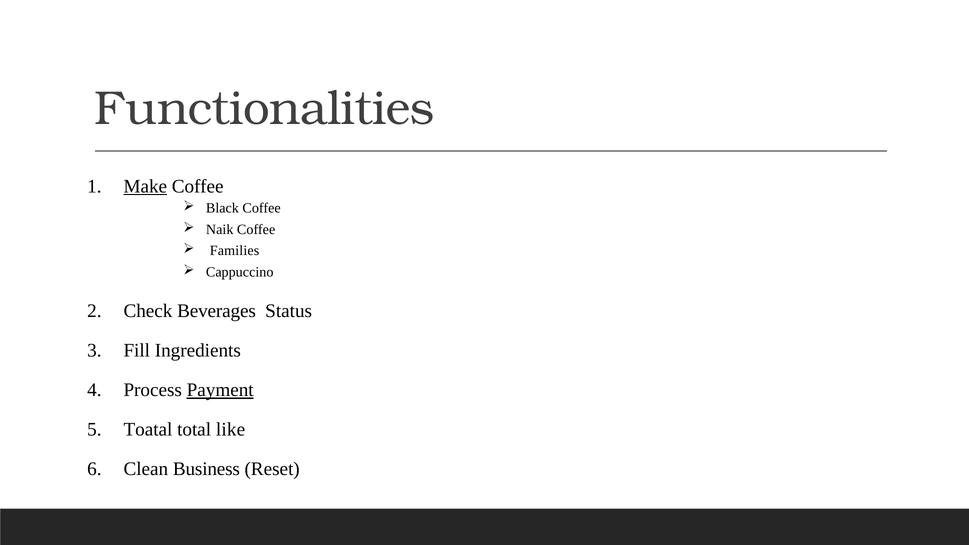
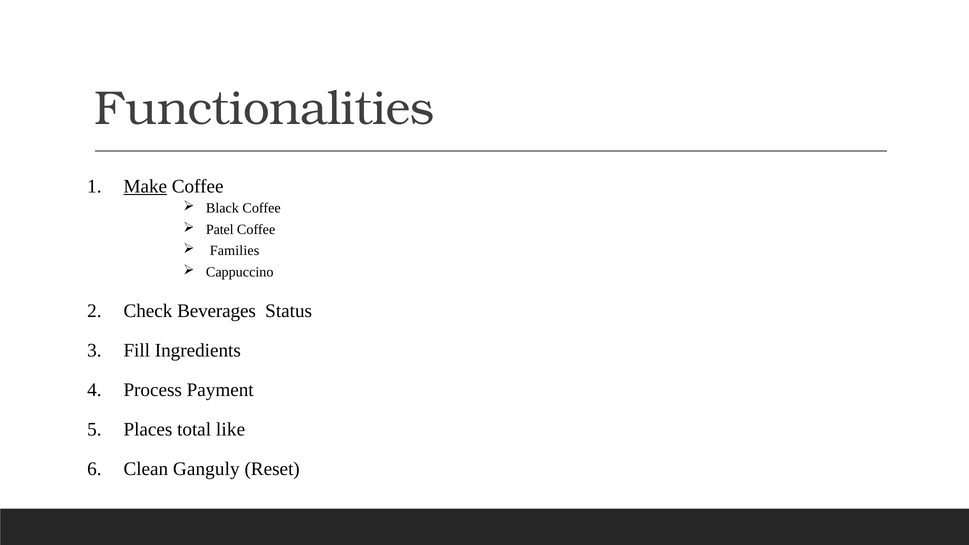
Naik: Naik -> Patel
Payment underline: present -> none
Toatal: Toatal -> Places
Business: Business -> Ganguly
